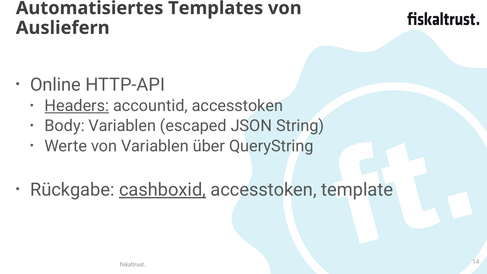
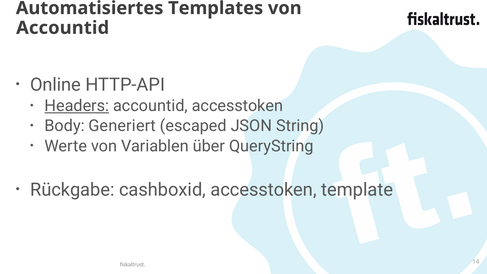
Ausliefern at (63, 28): Ausliefern -> Accountid
Body Variablen: Variablen -> Generiert
cashboxid underline: present -> none
